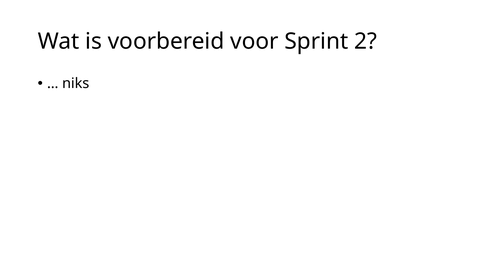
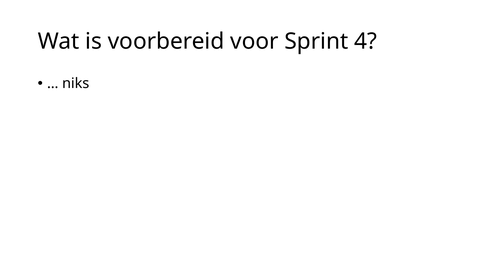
2: 2 -> 4
